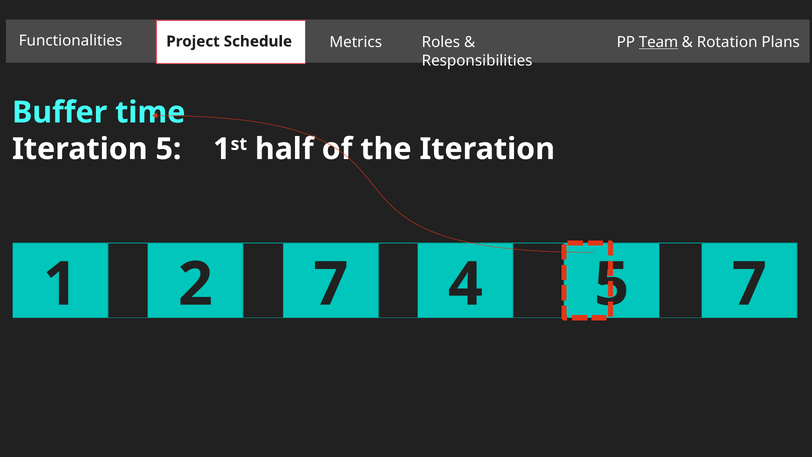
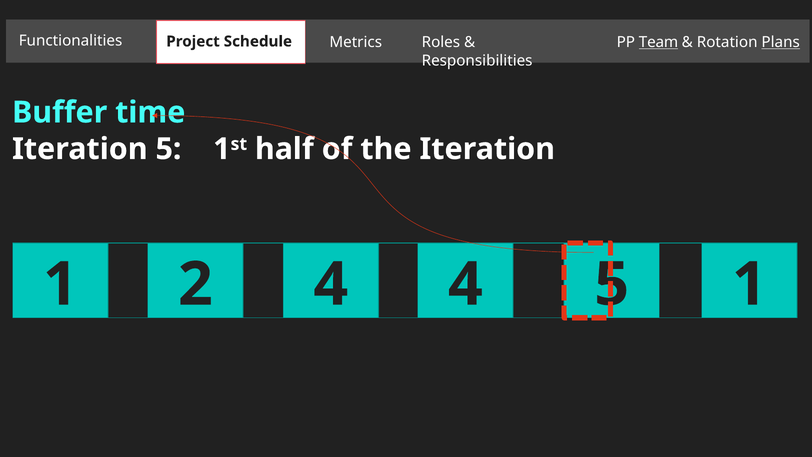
Plans underline: none -> present
2 7: 7 -> 4
7 at (749, 284): 7 -> 1
